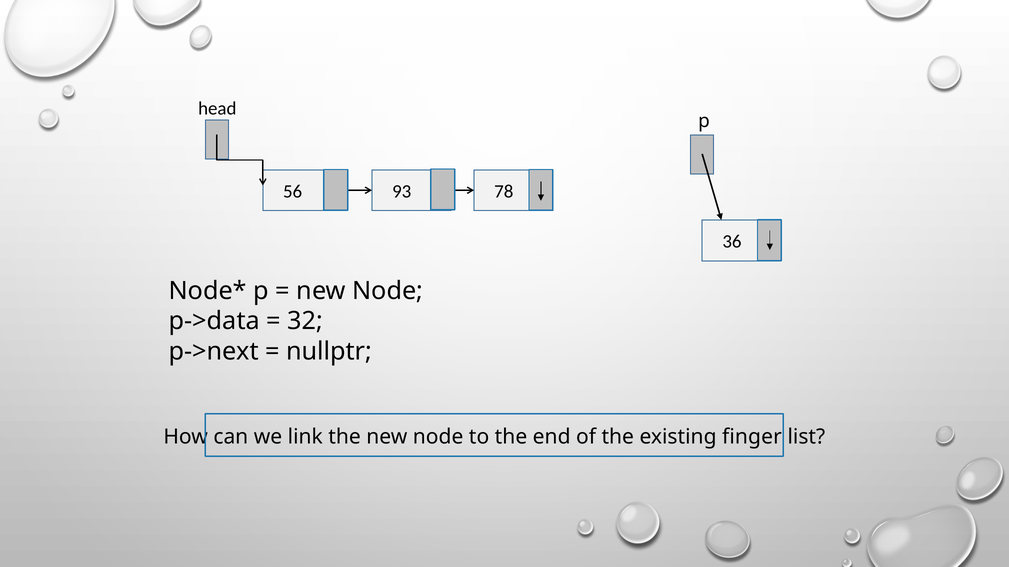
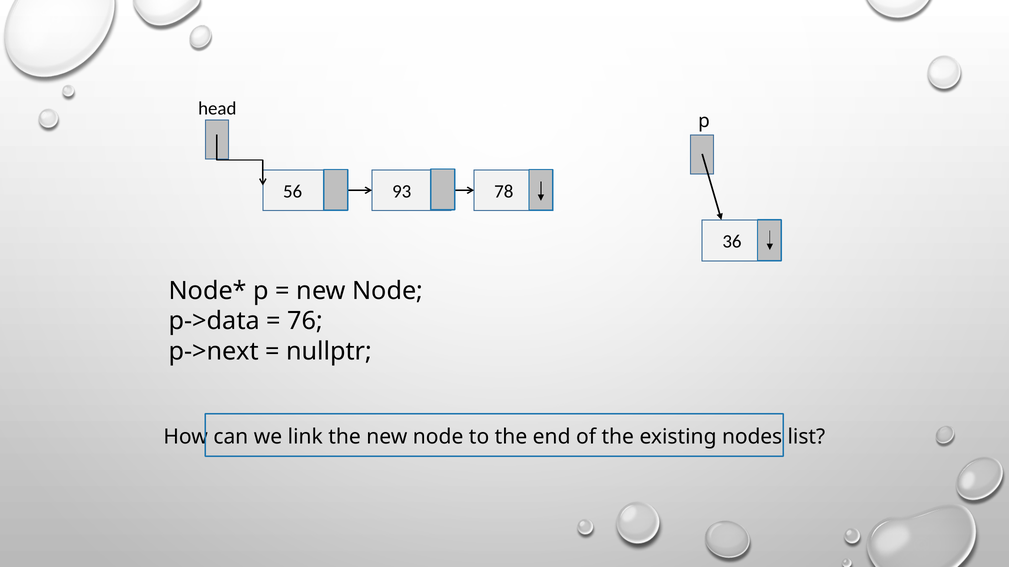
32: 32 -> 76
finger: finger -> nodes
